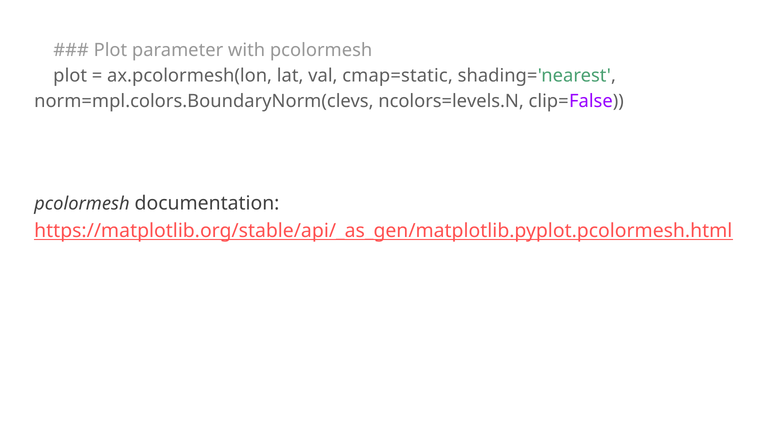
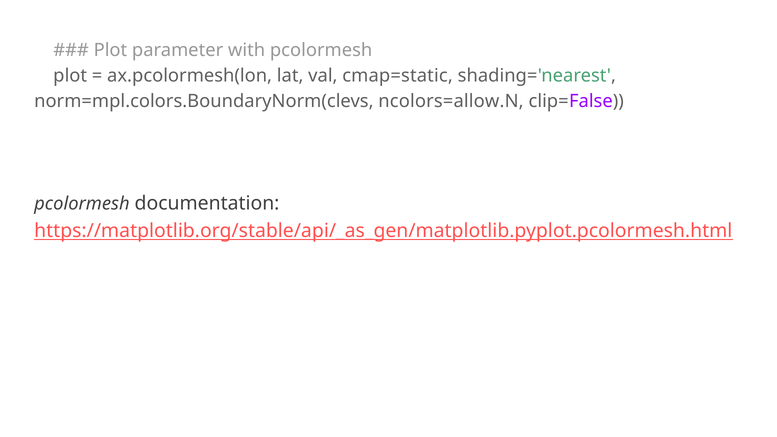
ncolors=levels.N: ncolors=levels.N -> ncolors=allow.N
